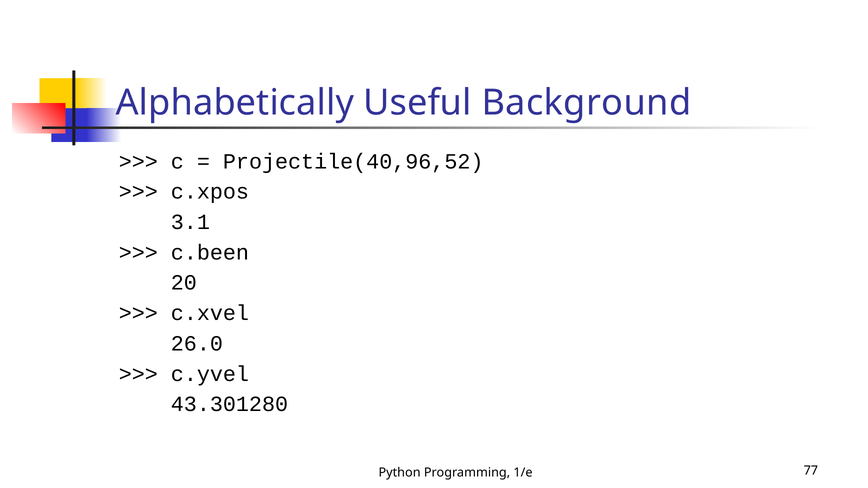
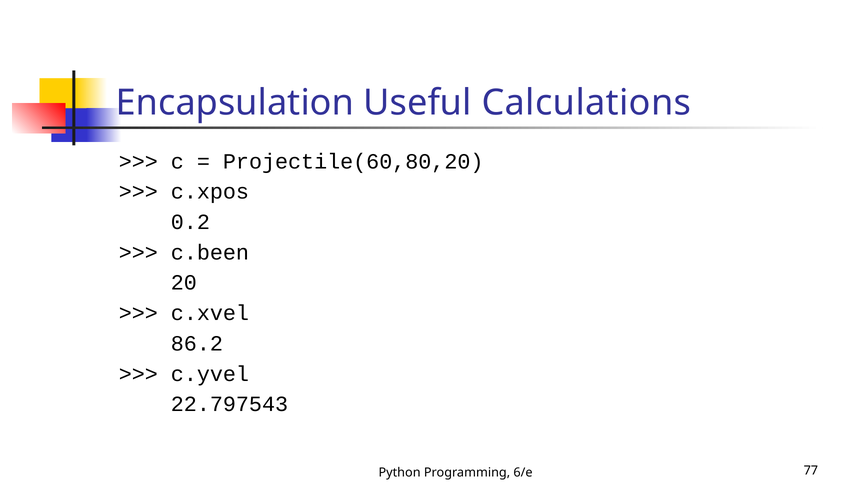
Alphabetically: Alphabetically -> Encapsulation
Background: Background -> Calculations
Projectile(40,96,52: Projectile(40,96,52 -> Projectile(60,80,20
3.1: 3.1 -> 0.2
26.0: 26.0 -> 86.2
43.301280: 43.301280 -> 22.797543
1/e: 1/e -> 6/e
